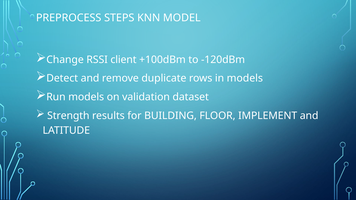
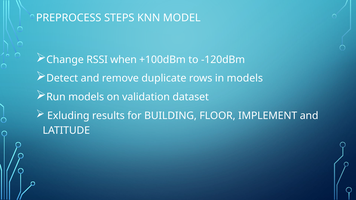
client: client -> when
Strength: Strength -> Exluding
